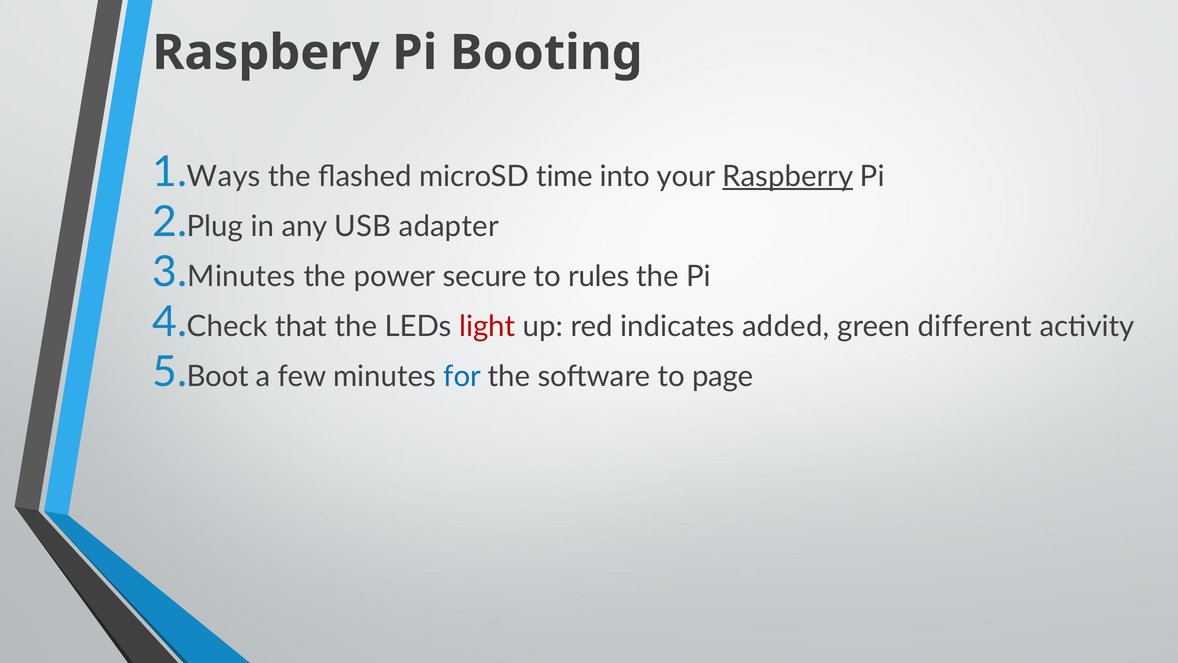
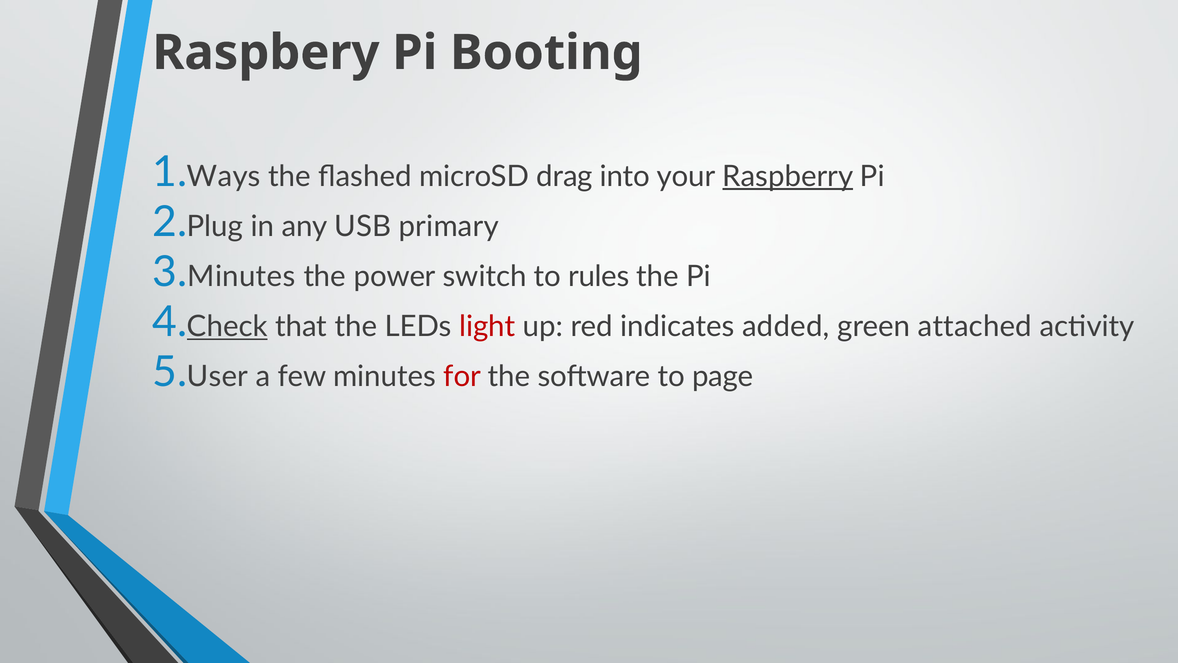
time: time -> drag
adapter: adapter -> primary
secure: secure -> switch
Check underline: none -> present
different: different -> attached
Boot: Boot -> User
for colour: blue -> red
